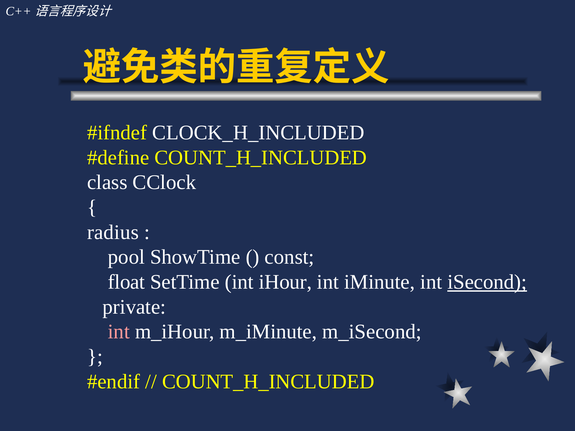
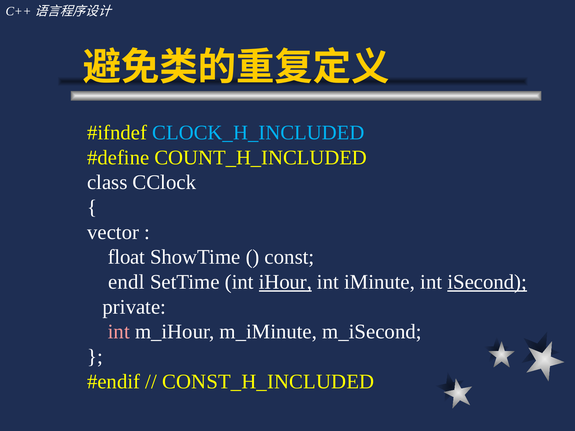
CLOCK_H_INCLUDED colour: white -> light blue
radius: radius -> vector
pool: pool -> float
float: float -> endl
iHour underline: none -> present
COUNT_H_INCLUDED at (268, 382): COUNT_H_INCLUDED -> CONST_H_INCLUDED
